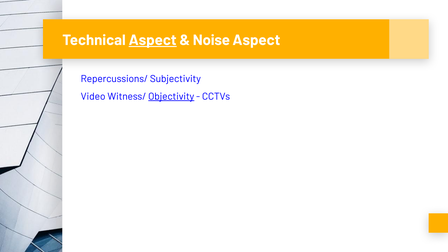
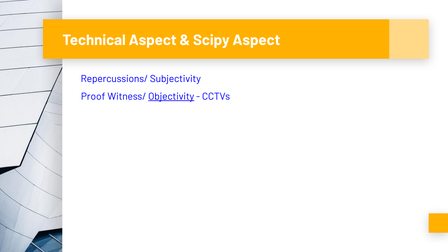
Aspect at (153, 40) underline: present -> none
Noise: Noise -> Scipy
Video: Video -> Proof
